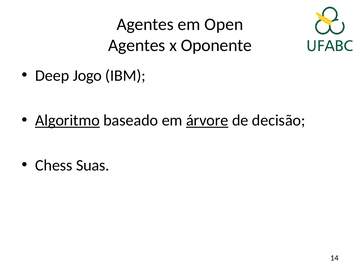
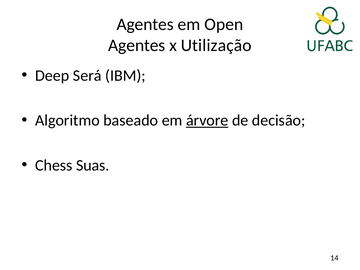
Oponente: Oponente -> Utilização
Jogo: Jogo -> Será
Algoritmo underline: present -> none
